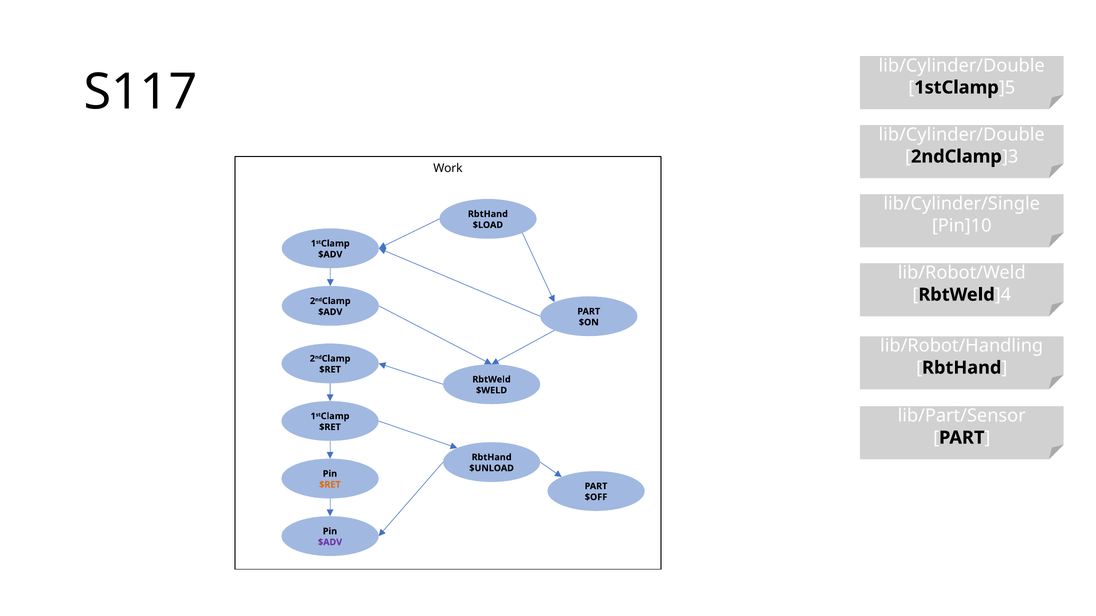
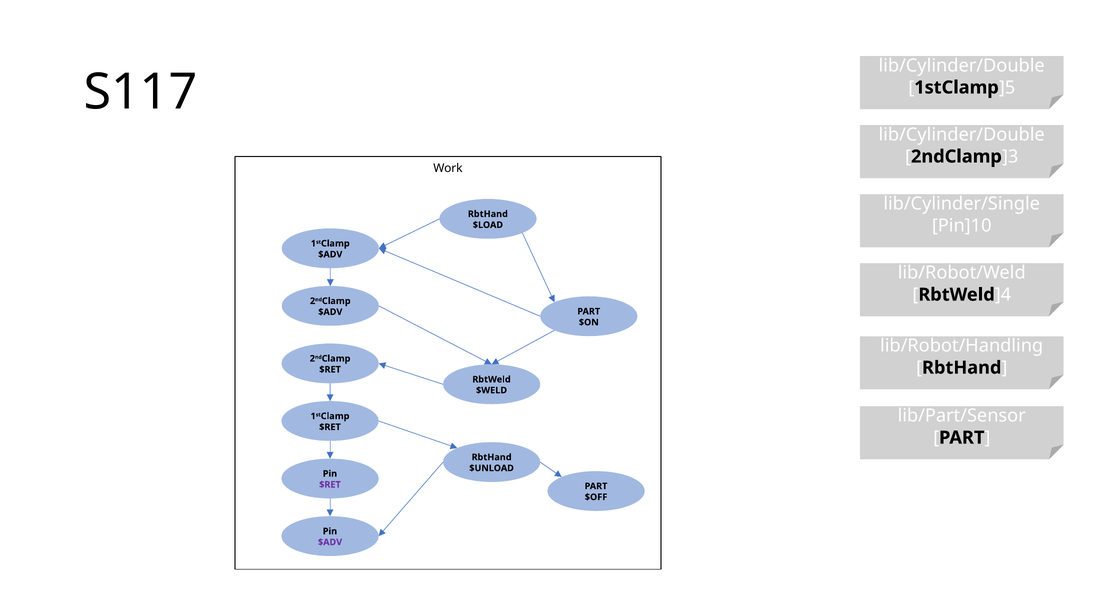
$RET at (330, 485) colour: orange -> purple
